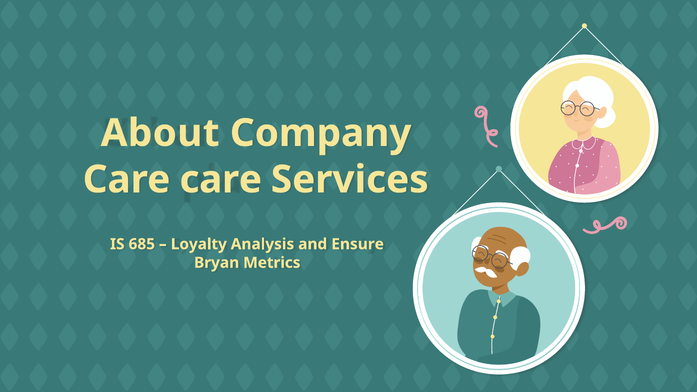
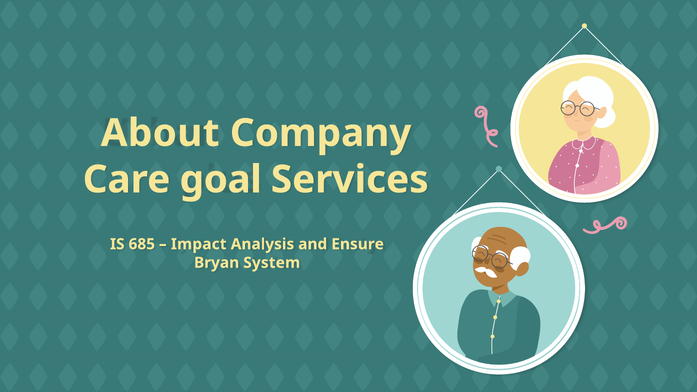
Care care: care -> goal
Loyalty: Loyalty -> Impact
Metrics: Metrics -> System
